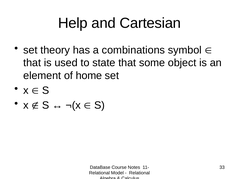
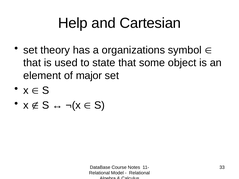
combinations: combinations -> organizations
home: home -> major
